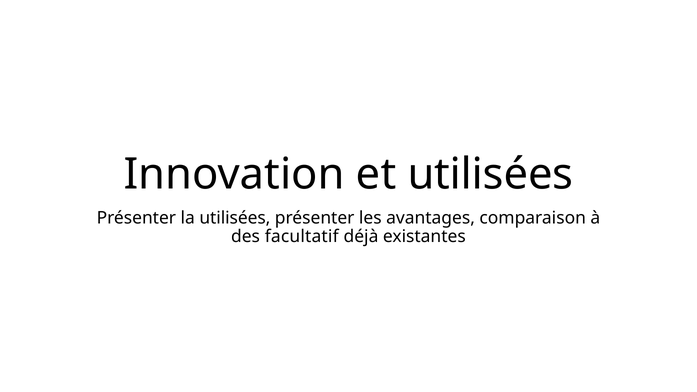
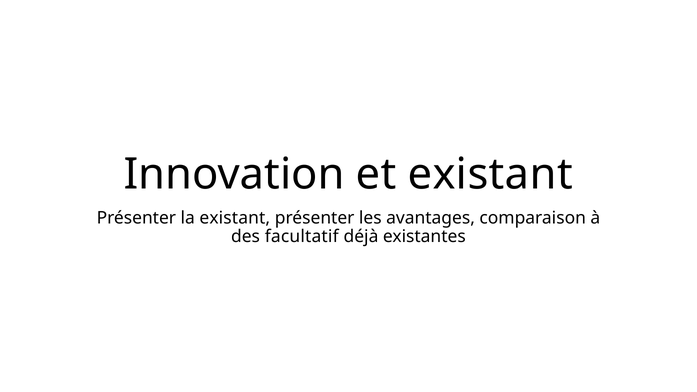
et utilisées: utilisées -> existant
la utilisées: utilisées -> existant
